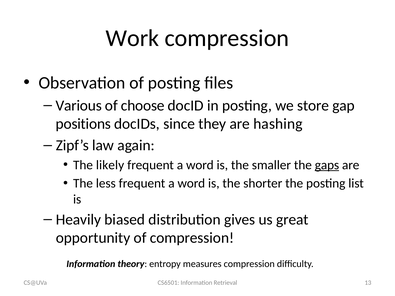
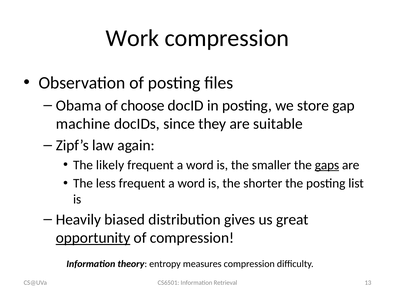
Various: Various -> Obama
positions: positions -> machine
hashing: hashing -> suitable
opportunity underline: none -> present
